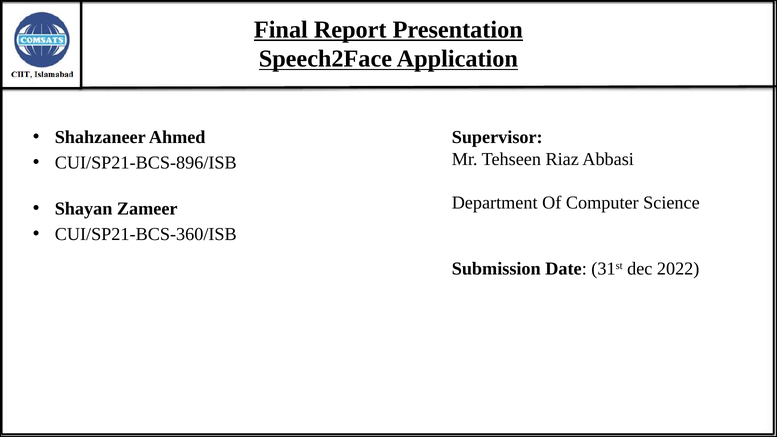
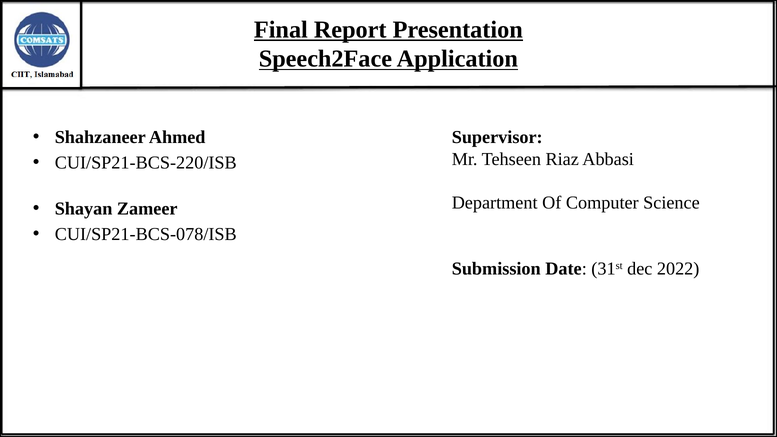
CUI/SP21-BCS-896/ISB: CUI/SP21-BCS-896/ISB -> CUI/SP21-BCS-220/ISB
CUI/SP21-BCS-360/ISB: CUI/SP21-BCS-360/ISB -> CUI/SP21-BCS-078/ISB
